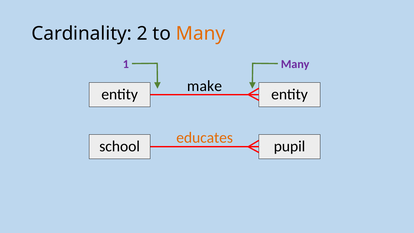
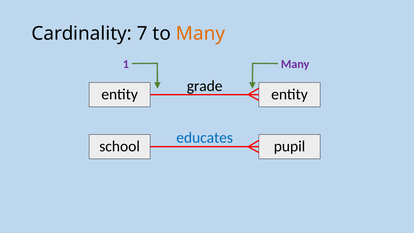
2: 2 -> 7
make: make -> grade
educates colour: orange -> blue
